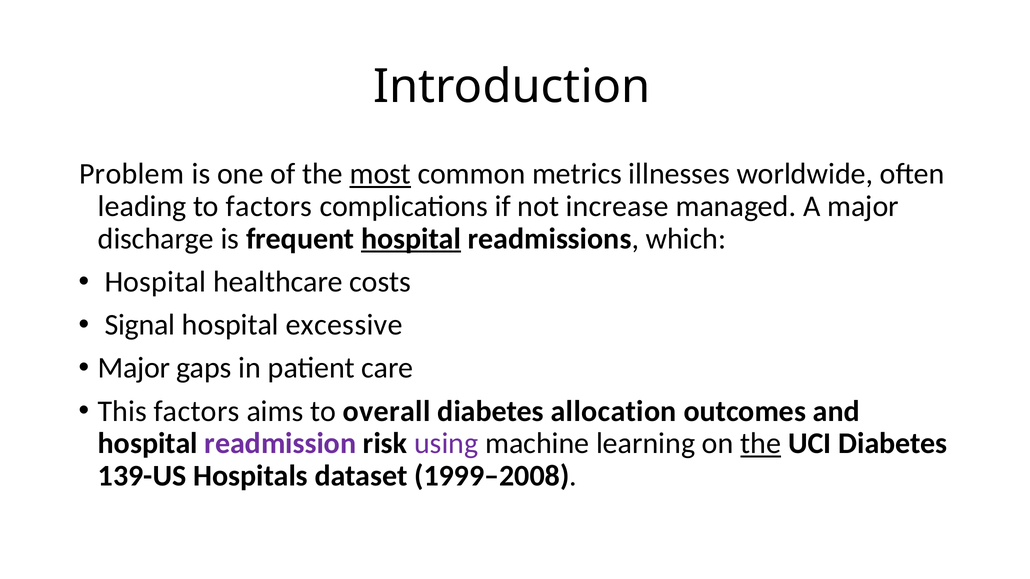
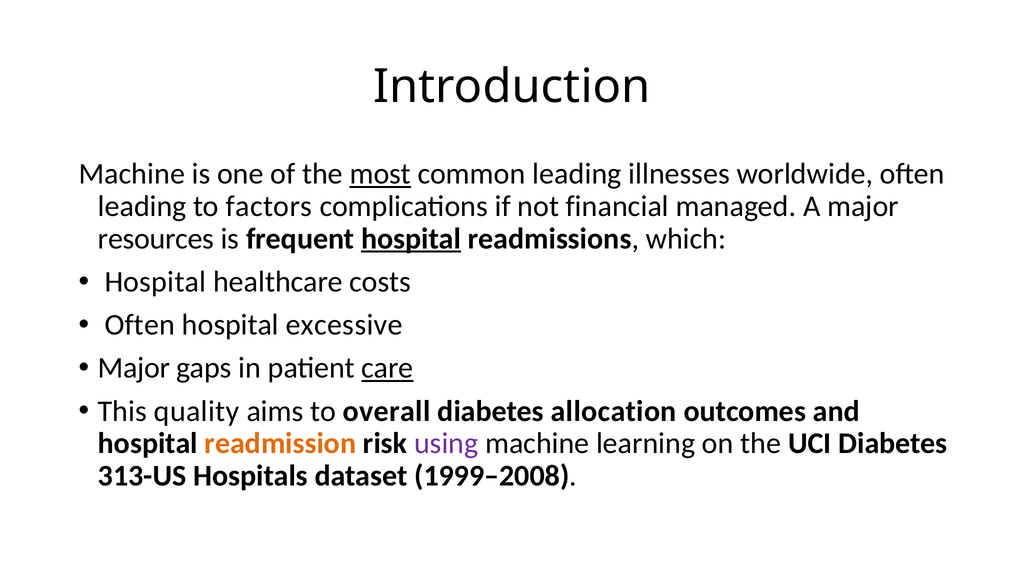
Problem at (132, 174): Problem -> Machine
common metrics: metrics -> leading
increase: increase -> financial
discharge: discharge -> resources
Signal at (140, 325): Signal -> Often
care underline: none -> present
This factors: factors -> quality
readmission colour: purple -> orange
the at (761, 444) underline: present -> none
139-US: 139-US -> 313-US
